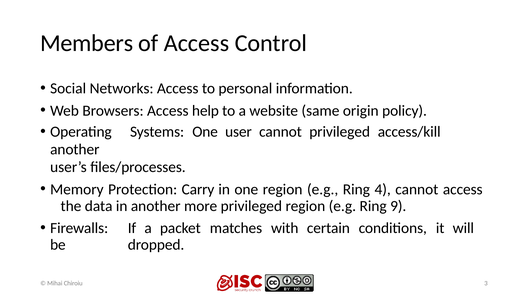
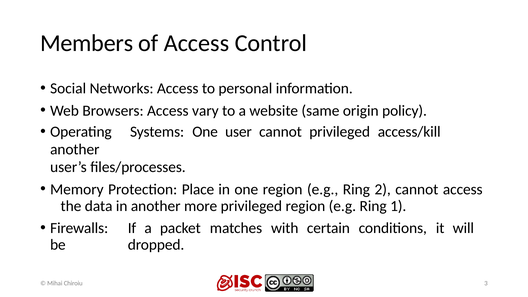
help: help -> vary
Carry: Carry -> Place
4: 4 -> 2
9: 9 -> 1
